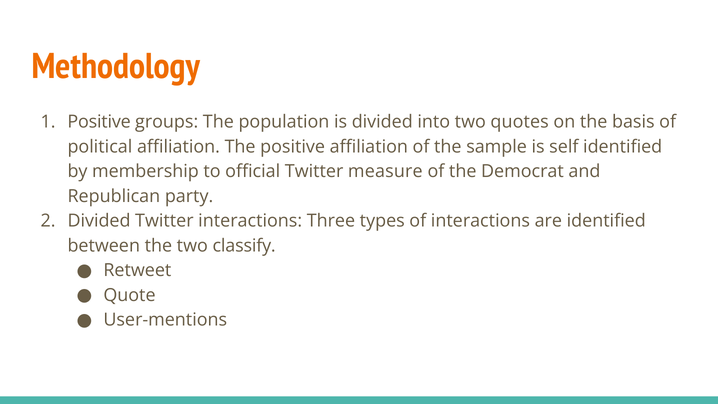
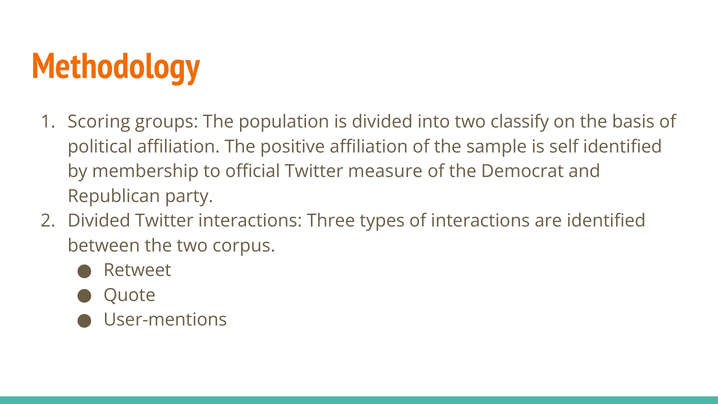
Positive at (99, 122): Positive -> Scoring
quotes: quotes -> classify
classify: classify -> corpus
